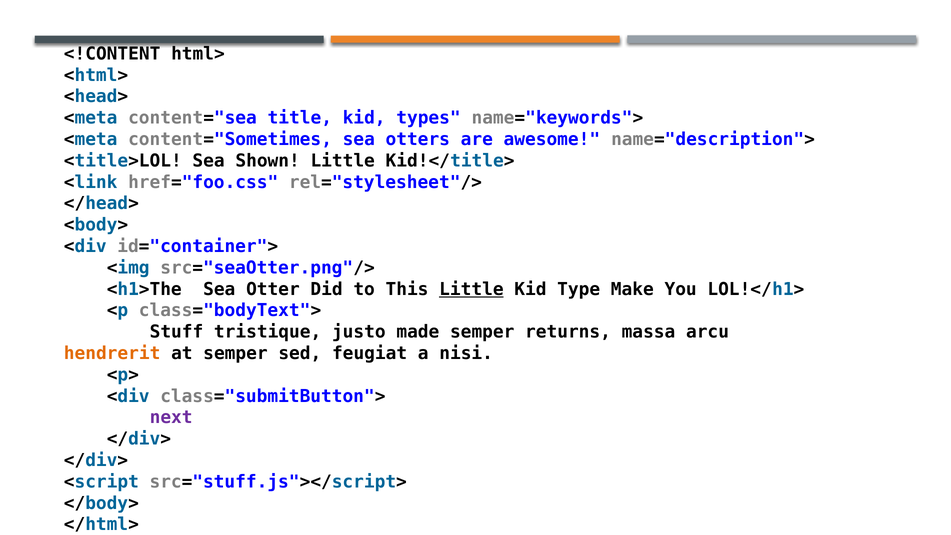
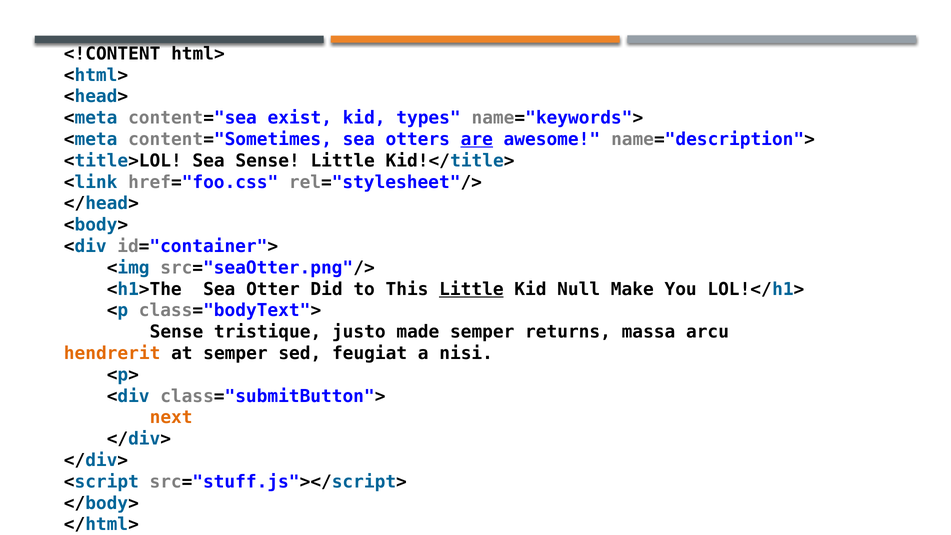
title: title -> exist
are underline: none -> present
Sea Shown: Shown -> Sense
Type: Type -> Null
Stuff at (176, 332): Stuff -> Sense
next colour: purple -> orange
